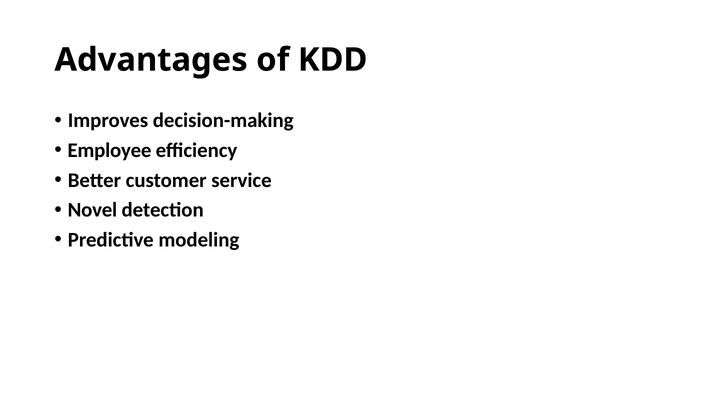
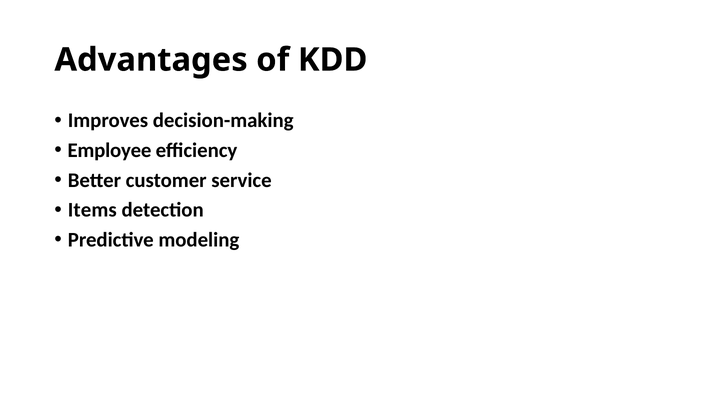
Novel: Novel -> Items
